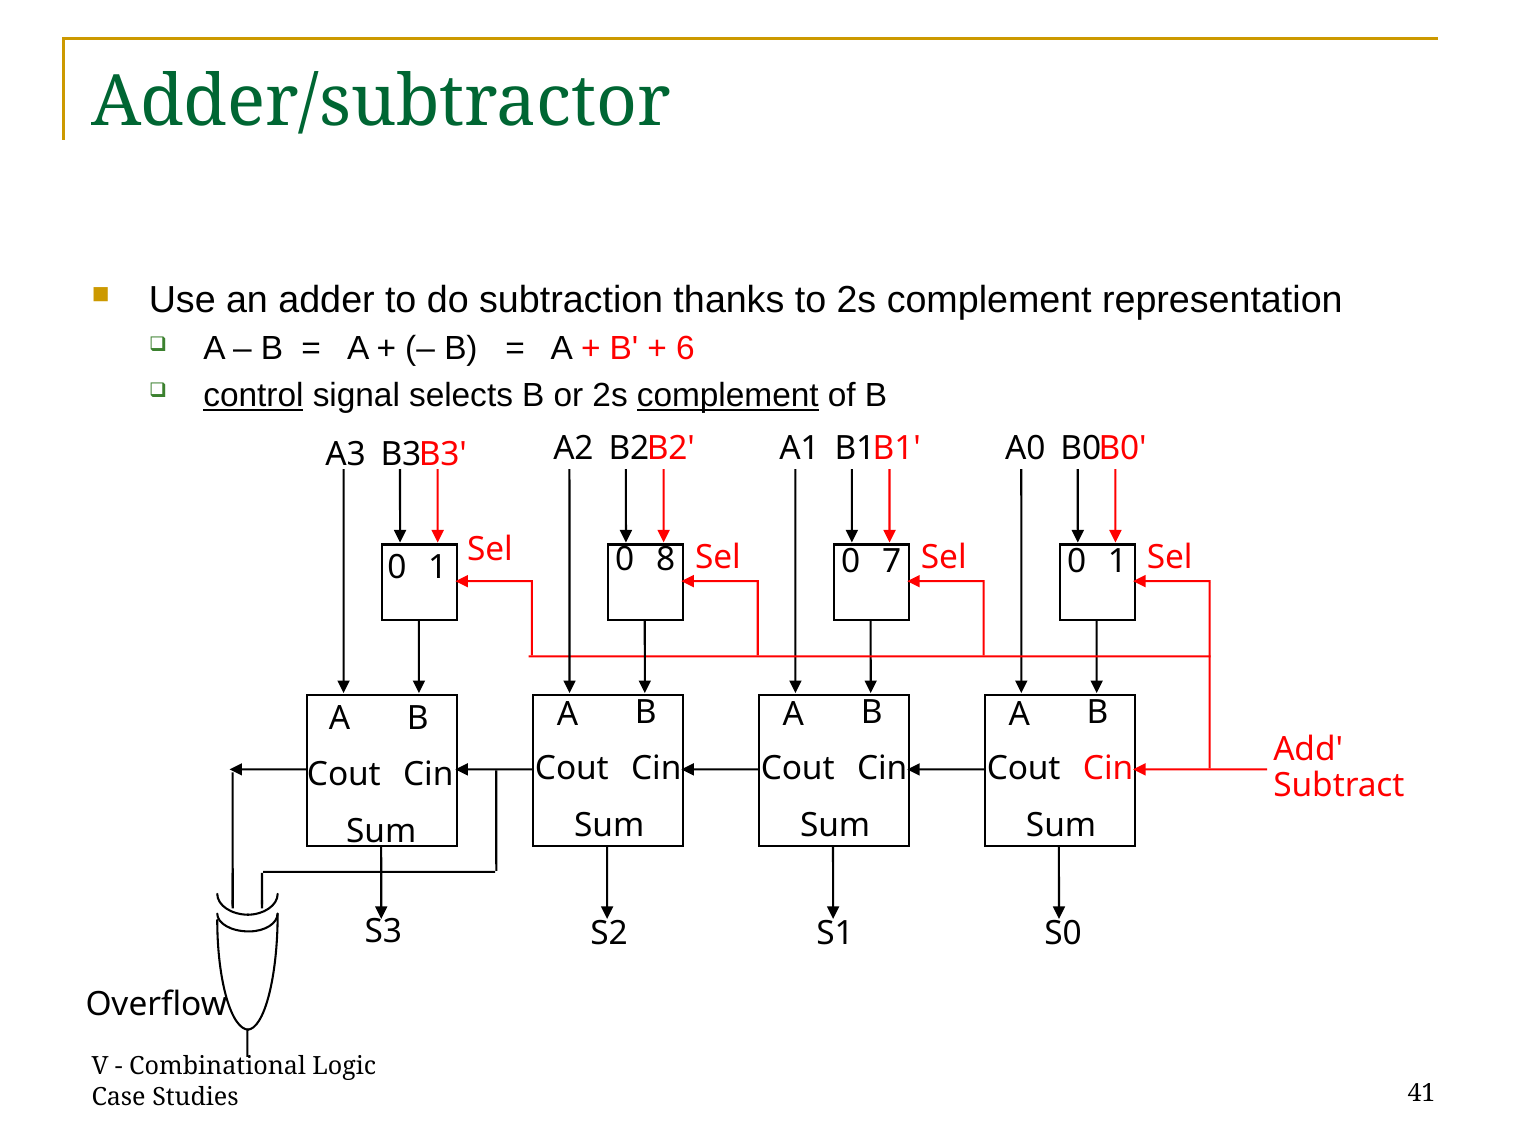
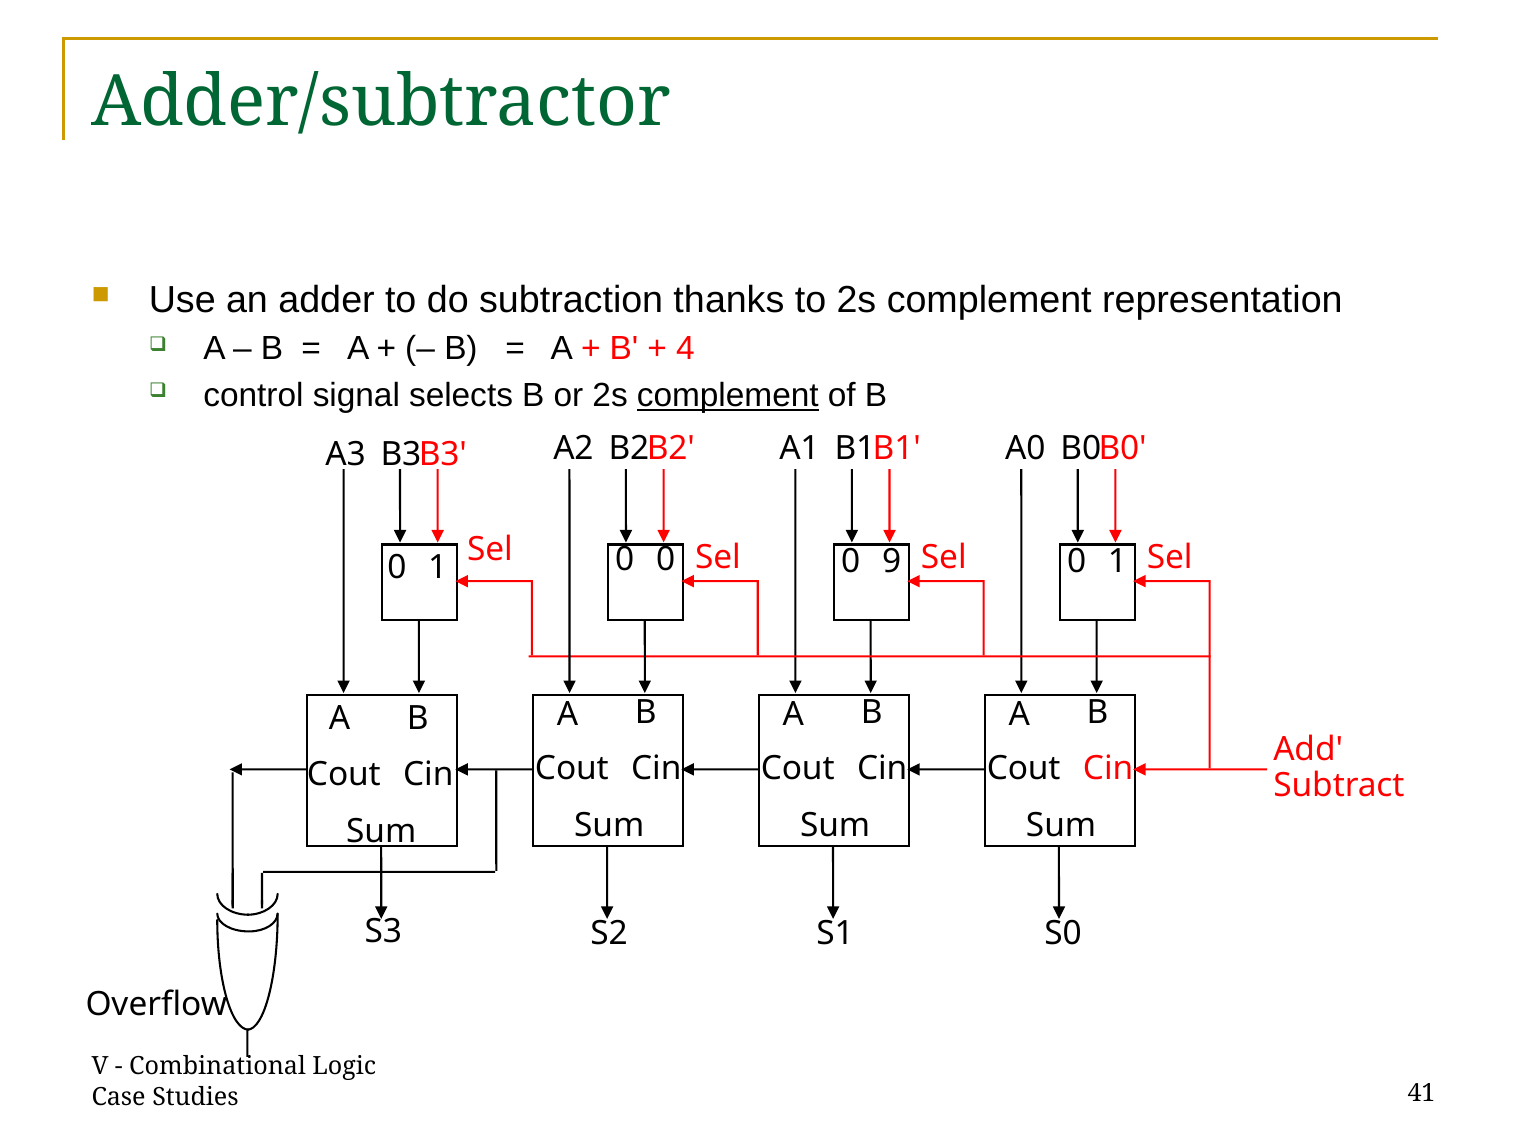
6: 6 -> 4
control underline: present -> none
7: 7 -> 9
0 8: 8 -> 0
